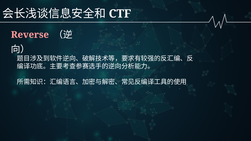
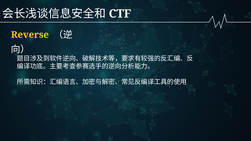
Reverse colour: pink -> yellow
